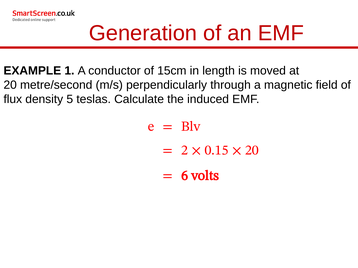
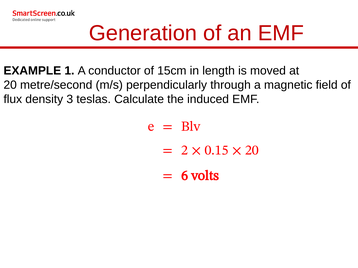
5: 5 -> 3
